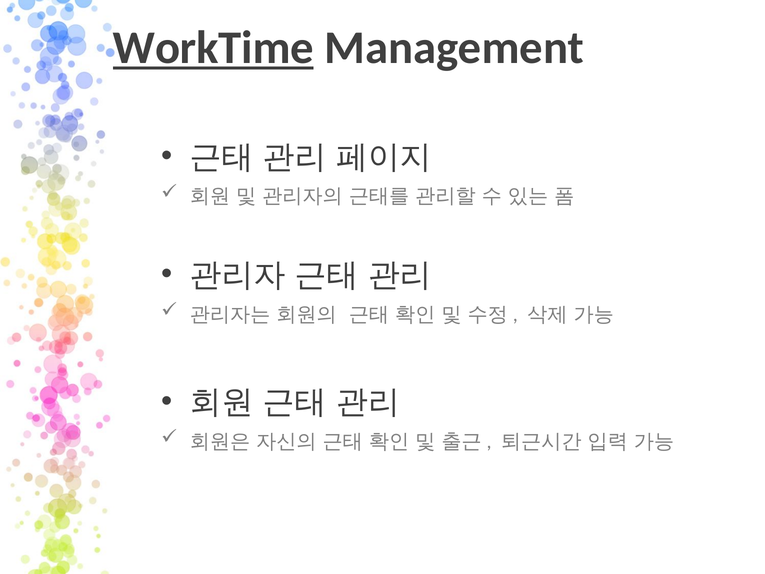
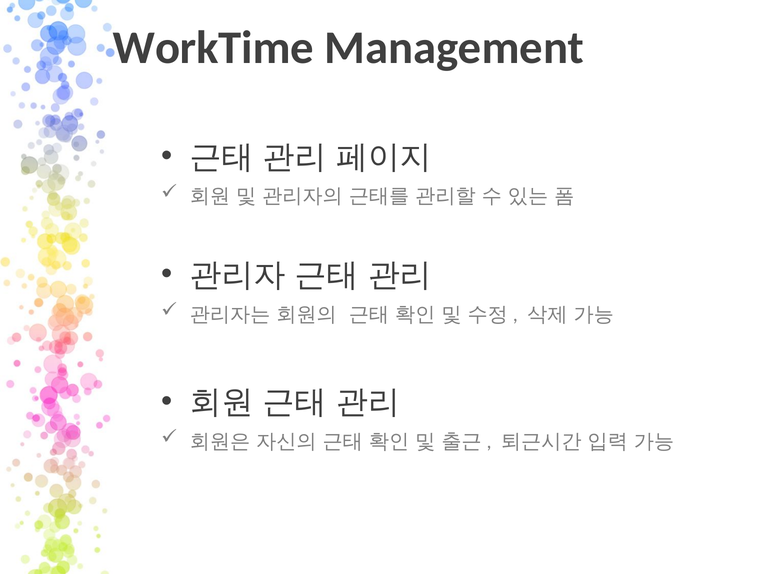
WorkTime underline: present -> none
